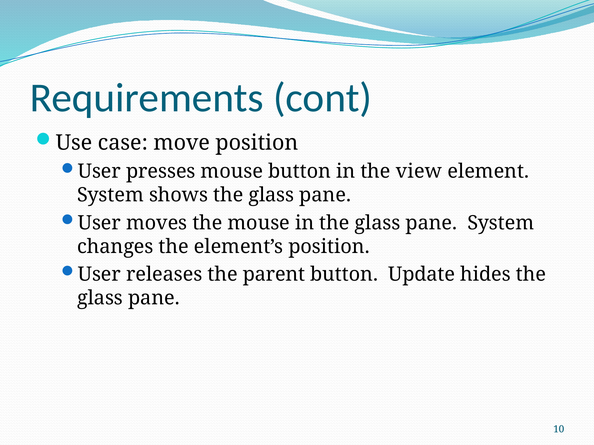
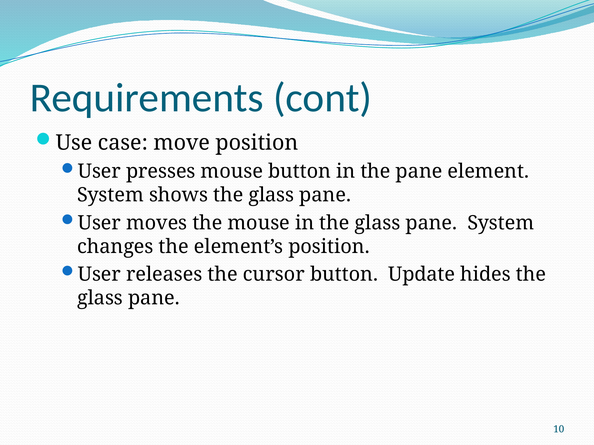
the view: view -> pane
parent: parent -> cursor
